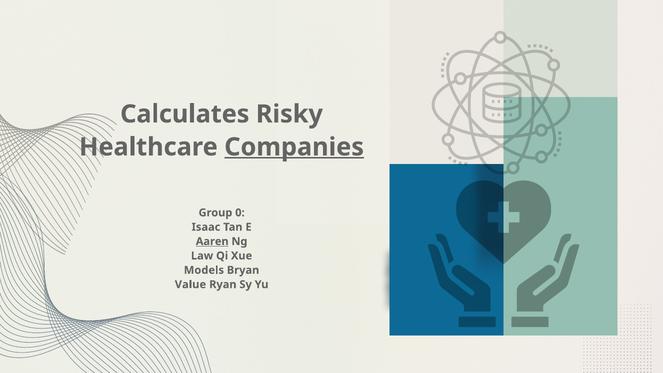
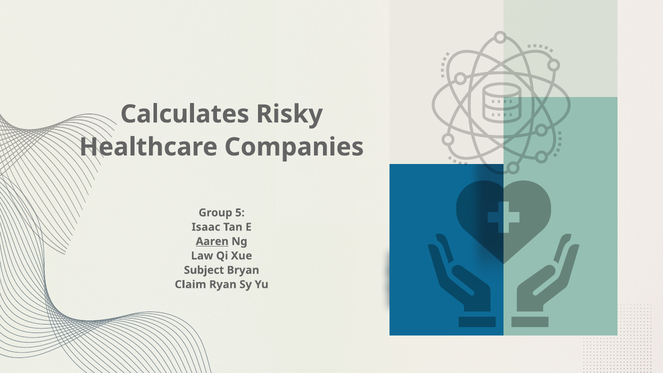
Companies underline: present -> none
0: 0 -> 5
Models: Models -> Subject
Value: Value -> Claim
